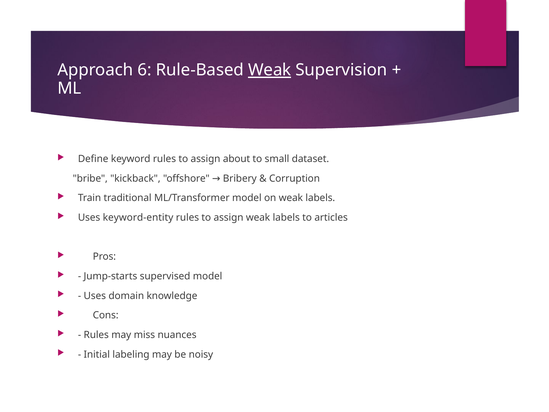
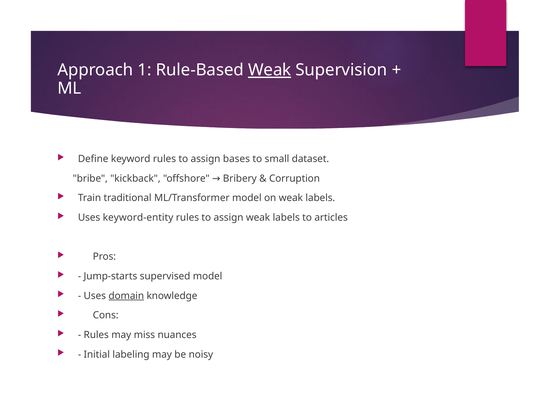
6: 6 -> 1
about: about -> bases
domain underline: none -> present
